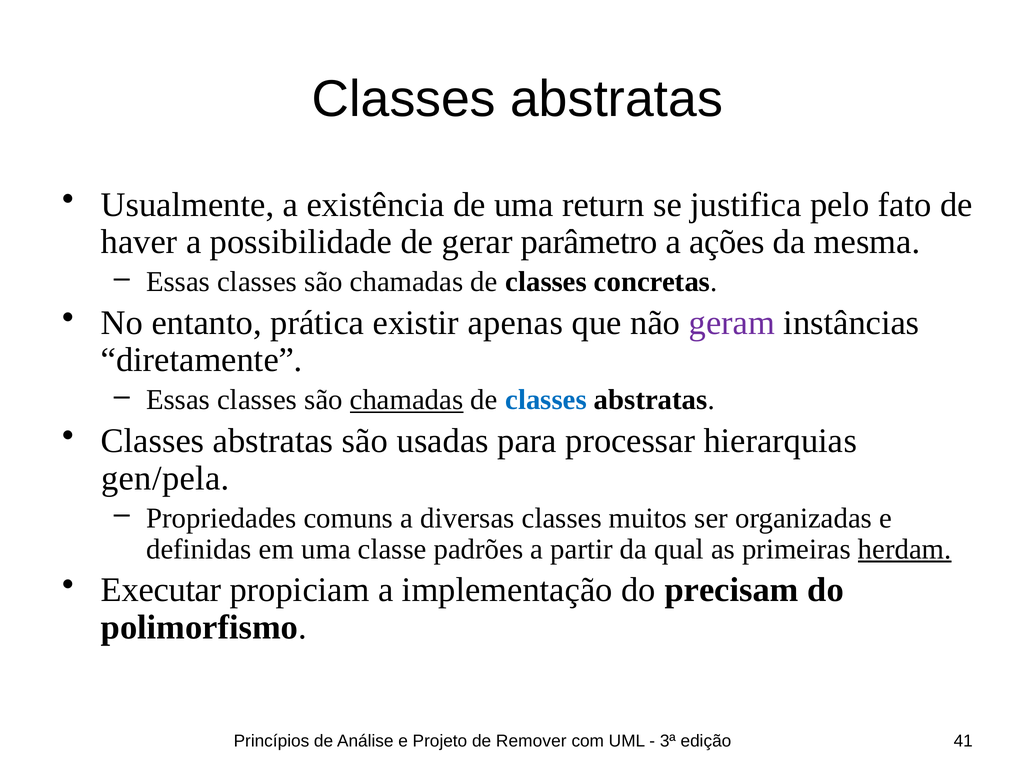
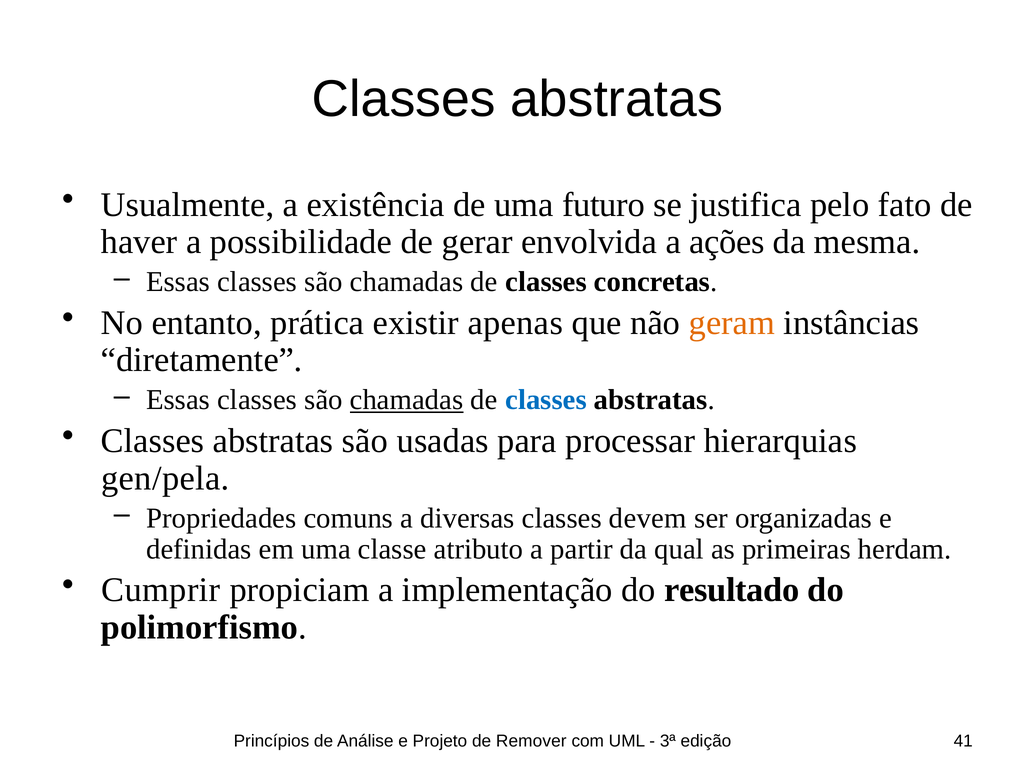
return: return -> futuro
parâmetro: parâmetro -> envolvida
geram colour: purple -> orange
muitos: muitos -> devem
padrões: padrões -> atributo
herdam underline: present -> none
Executar: Executar -> Cumprir
precisam: precisam -> resultado
